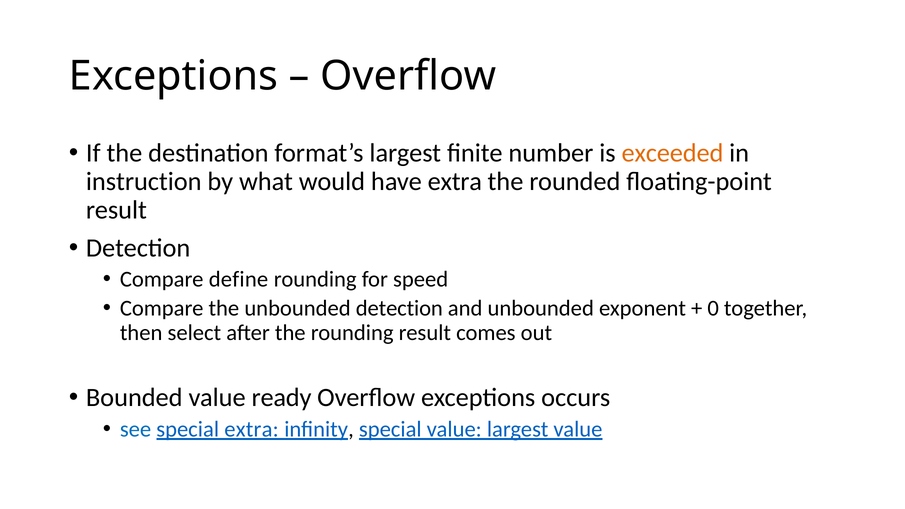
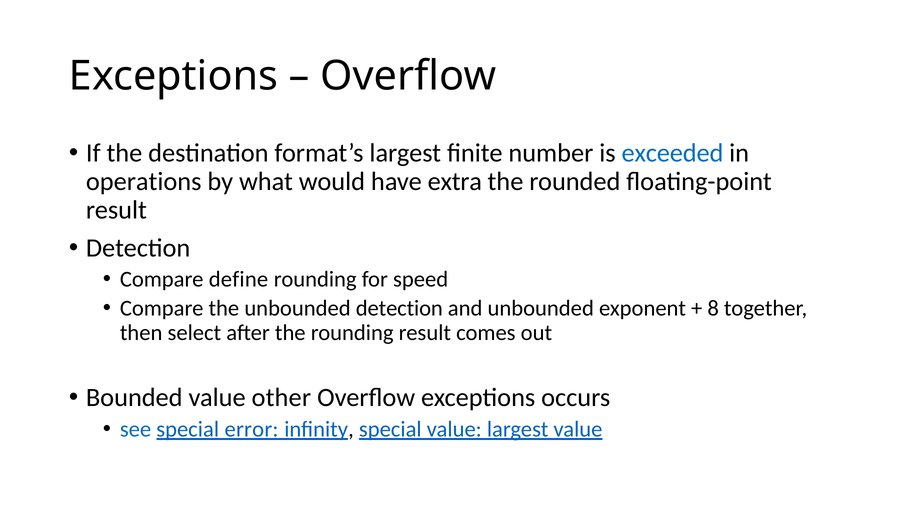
exceeded colour: orange -> blue
instruction: instruction -> operations
0: 0 -> 8
ready: ready -> other
special extra: extra -> error
